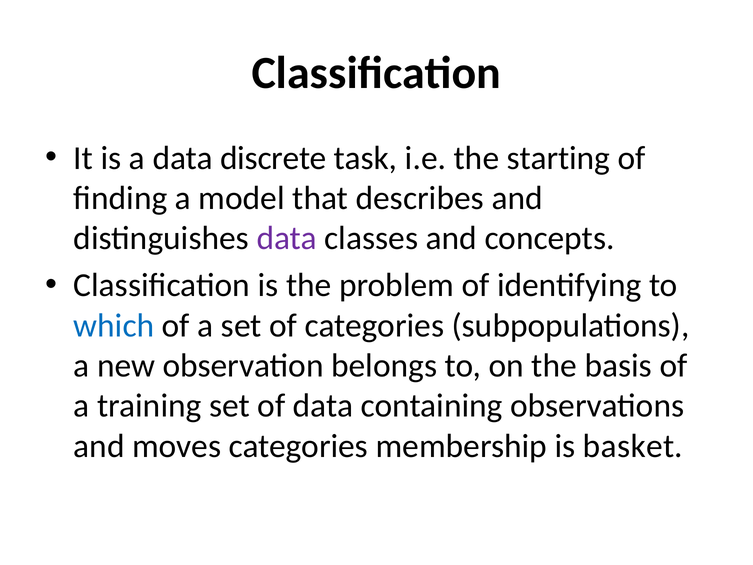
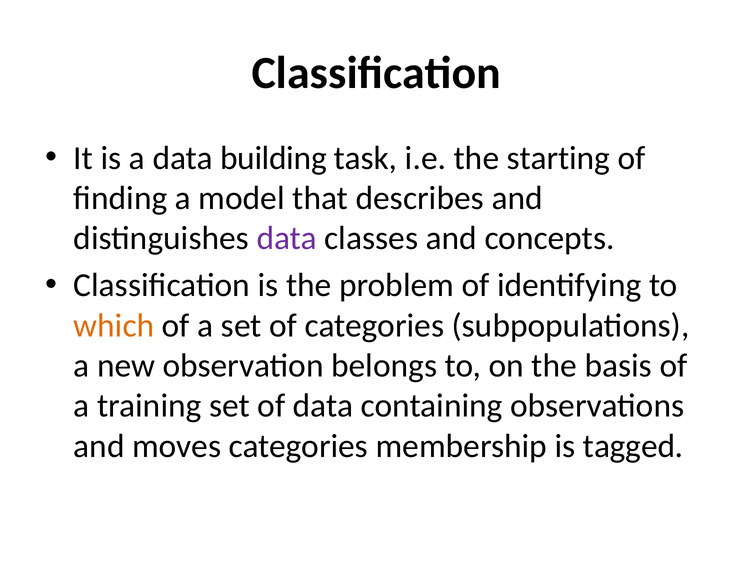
discrete: discrete -> building
which colour: blue -> orange
basket: basket -> tagged
